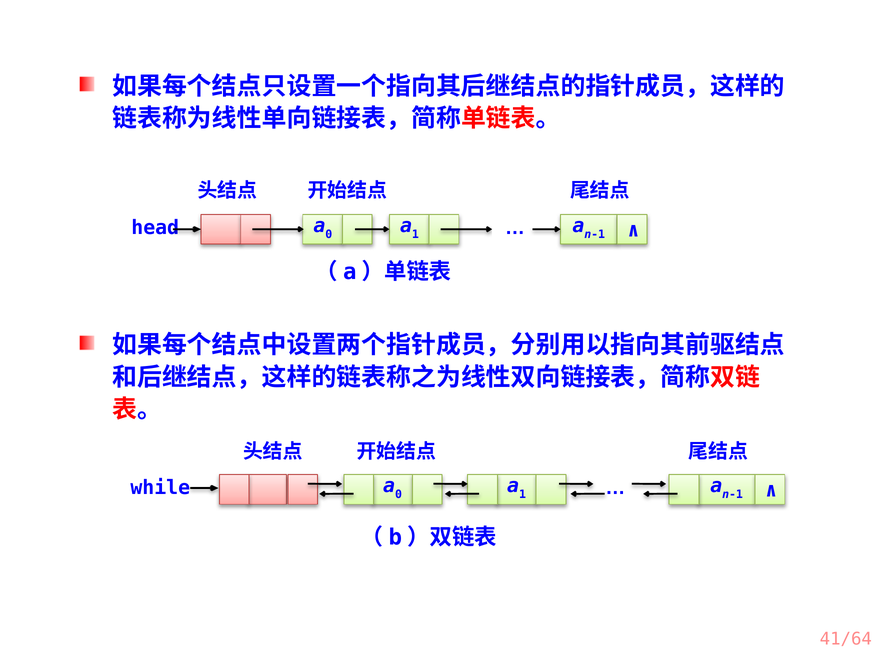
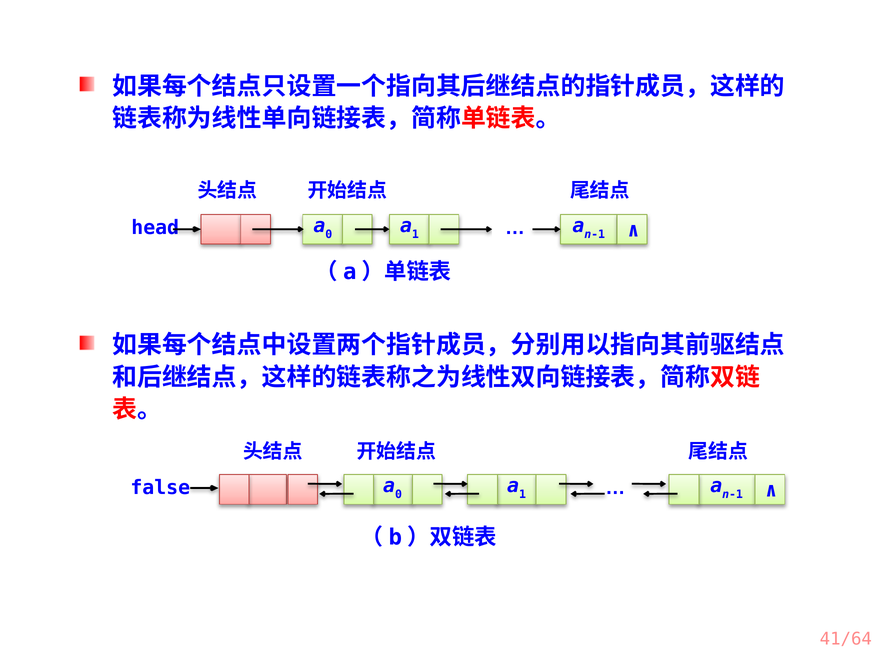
while: while -> false
